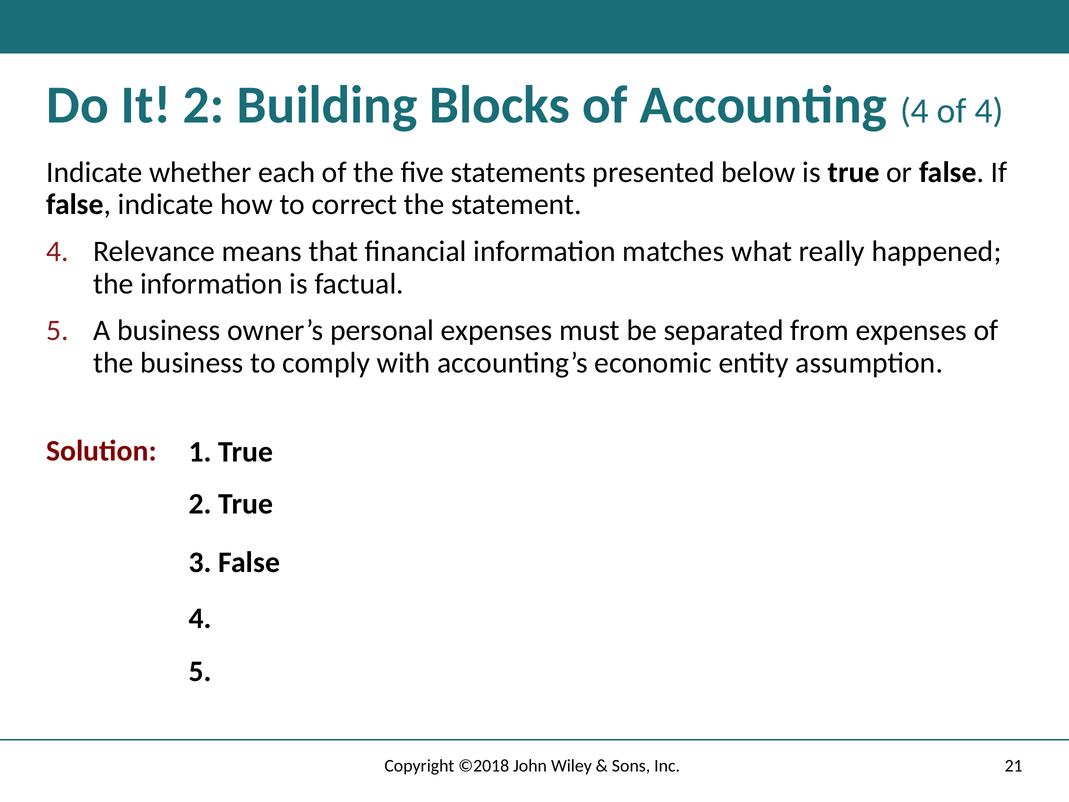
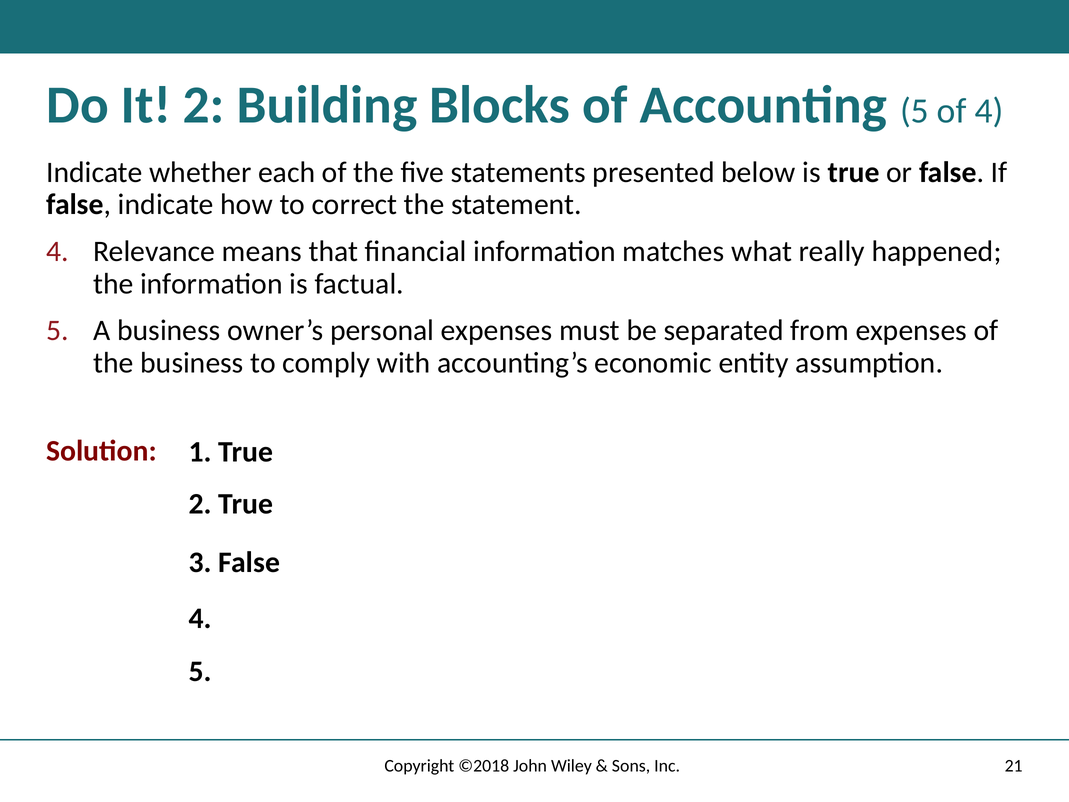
Accounting 4: 4 -> 5
